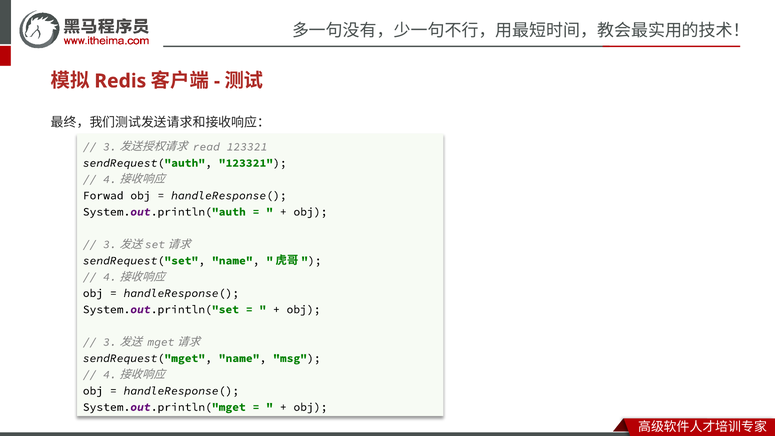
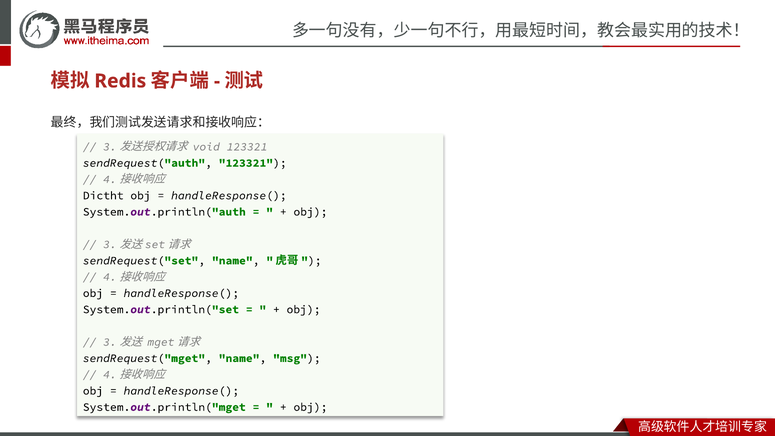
read: read -> void
Forwad: Forwad -> Dictht
